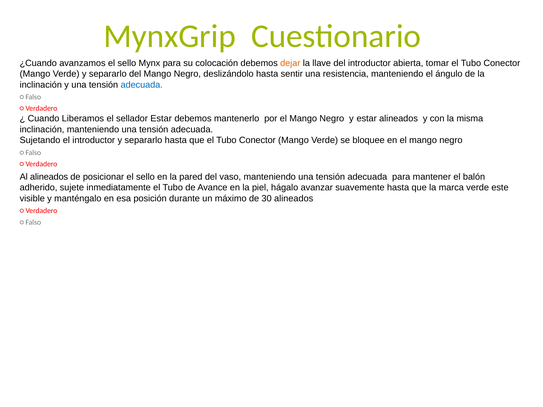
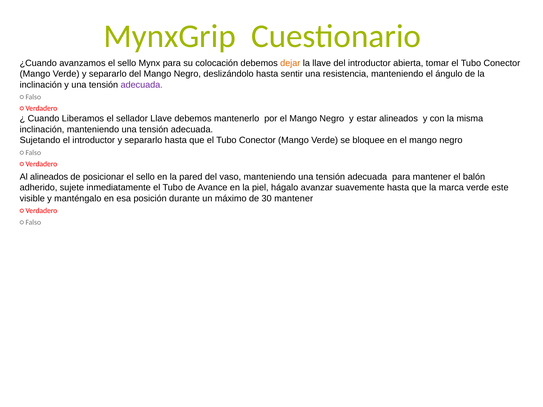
adecuada at (142, 85) colour: blue -> purple
sellador Estar: Estar -> Llave
30 alineados: alineados -> mantener
